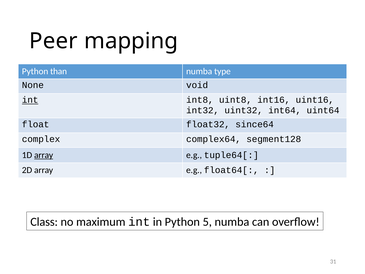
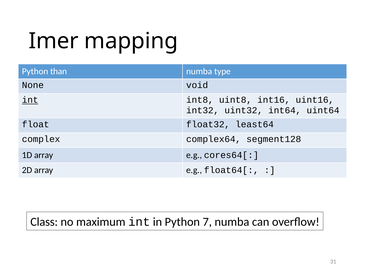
Peer: Peer -> Imer
since64: since64 -> least64
array at (44, 155) underline: present -> none
tuple64[: tuple64[ -> cores64[
5: 5 -> 7
